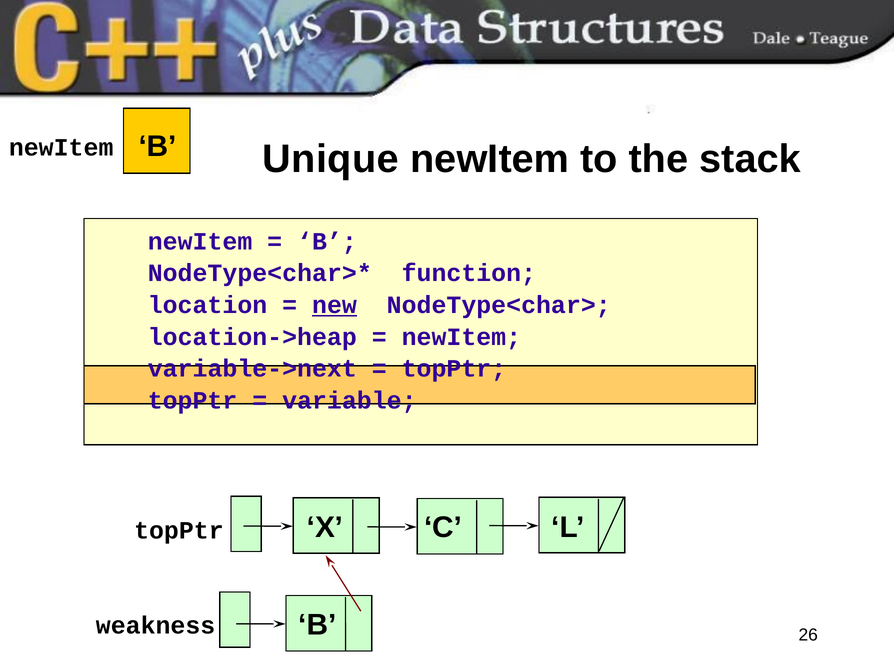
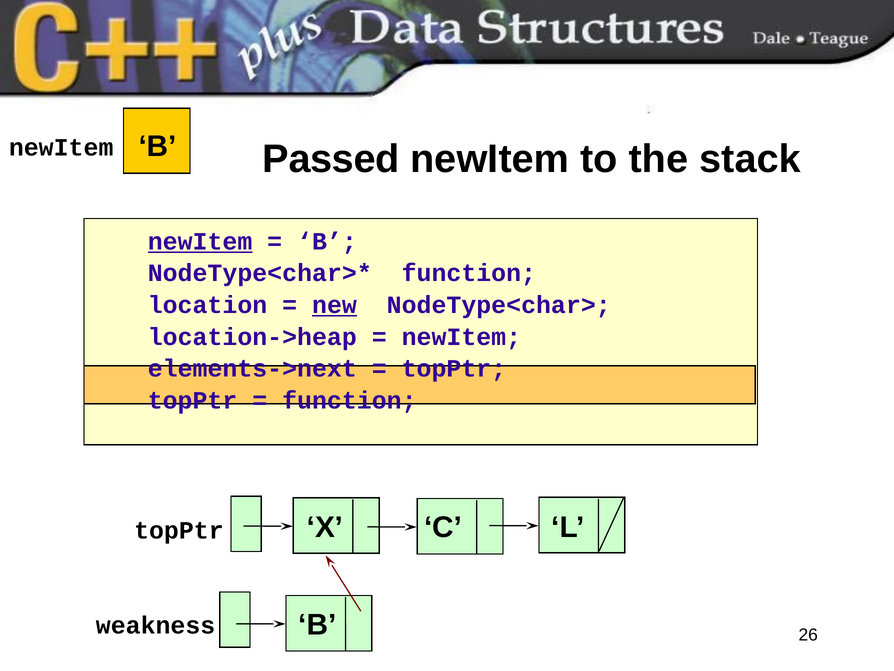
Unique: Unique -> Passed
newItem at (200, 241) underline: none -> present
variable->next: variable->next -> elements->next
variable at (349, 400): variable -> function
